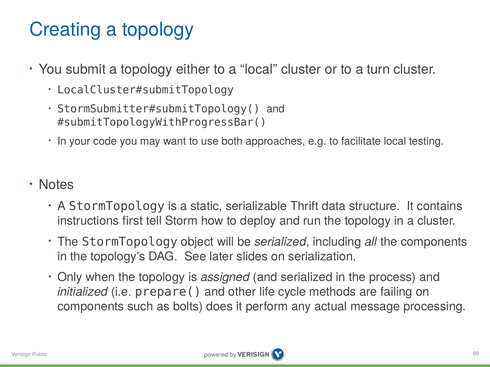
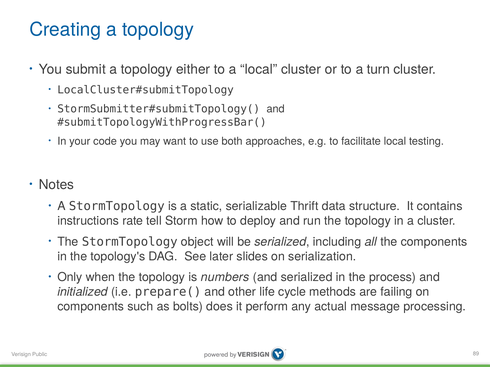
first: first -> rate
assigned: assigned -> numbers
